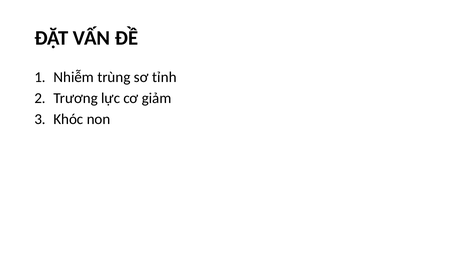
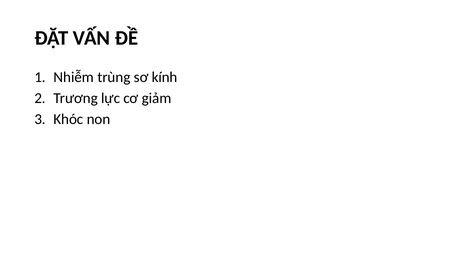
tỉnh: tỉnh -> kính
